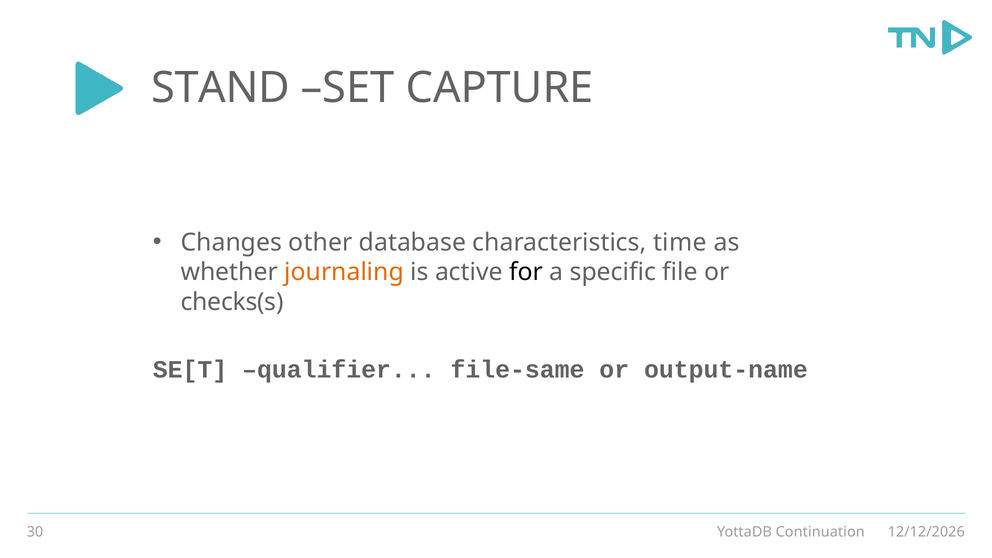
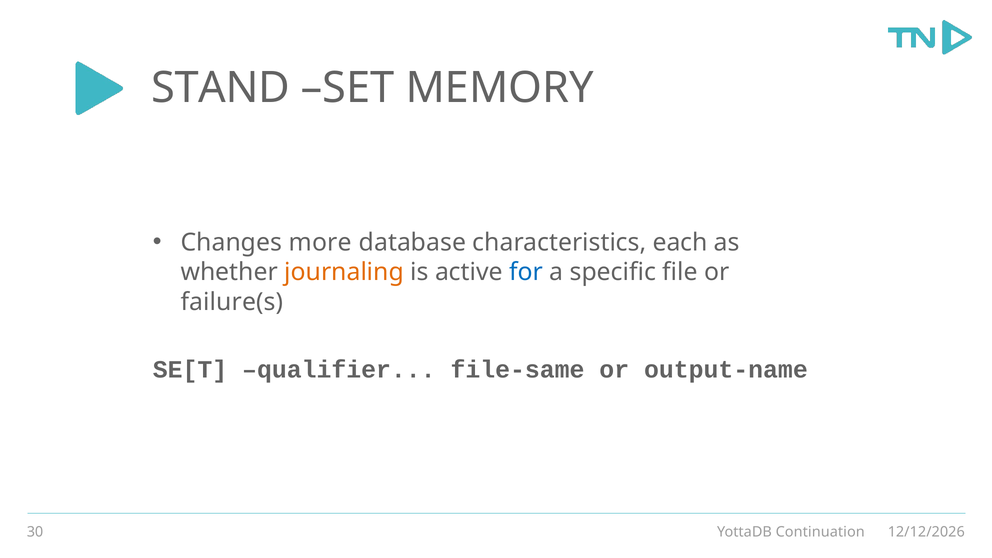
CAPTURE: CAPTURE -> MEMORY
other: other -> more
time: time -> each
for colour: black -> blue
checks(s: checks(s -> failure(s
